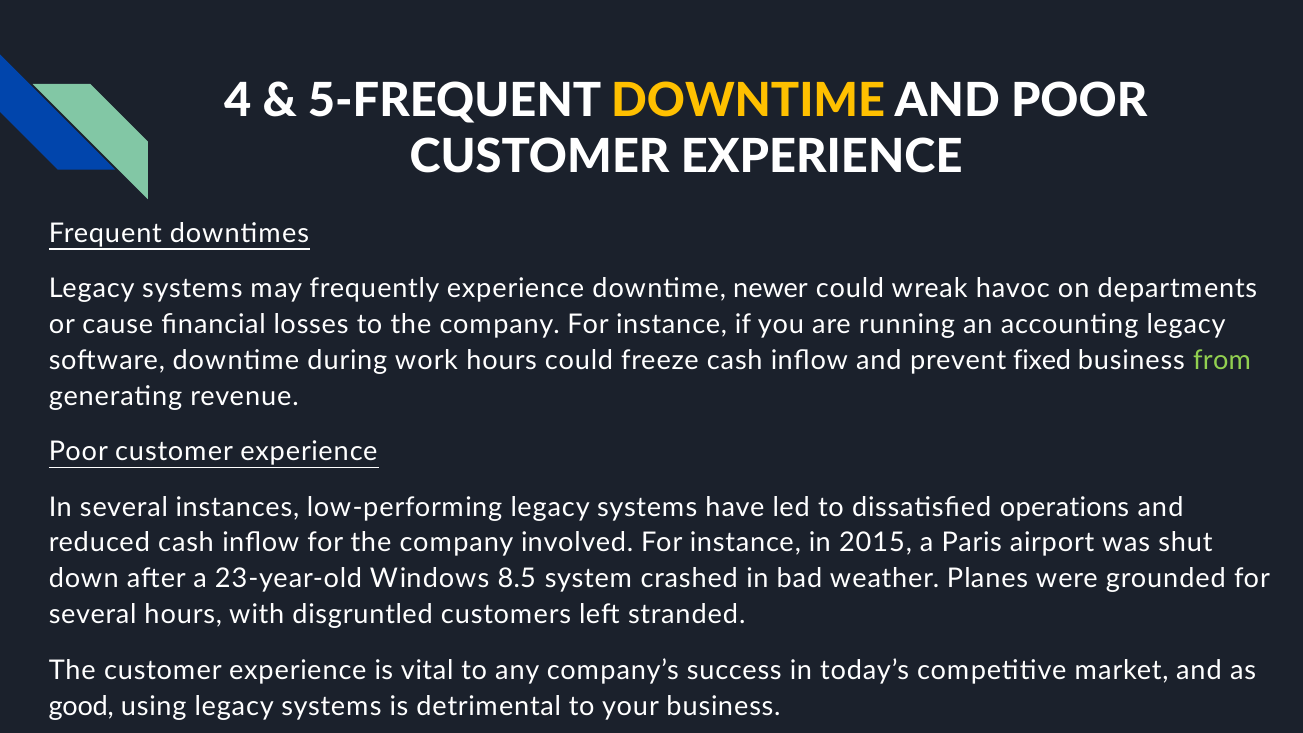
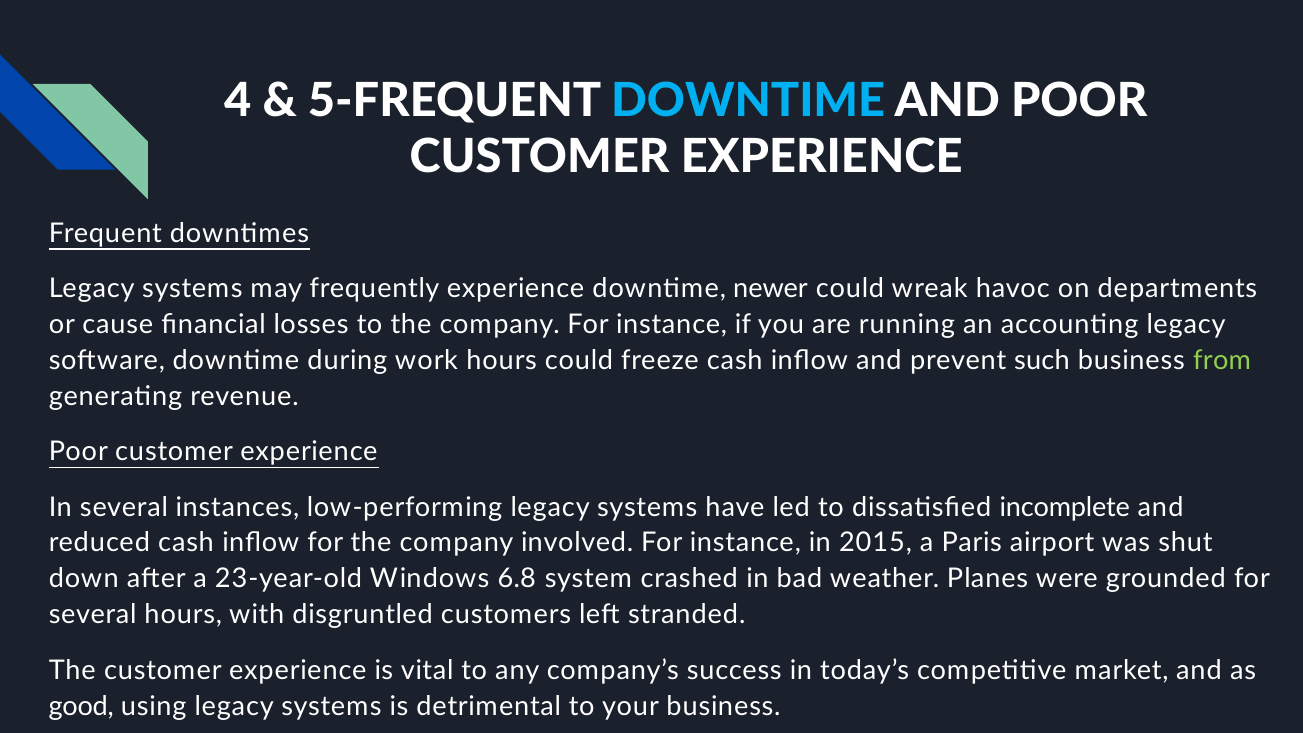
DOWNTIME at (748, 101) colour: yellow -> light blue
fixed: fixed -> such
operations: operations -> incomplete
8.5: 8.5 -> 6.8
